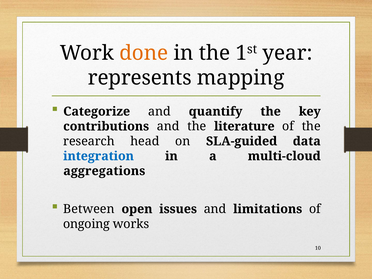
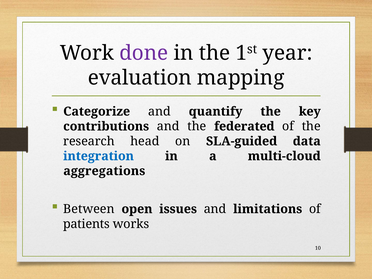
done colour: orange -> purple
represents: represents -> evaluation
literature: literature -> federated
ongoing: ongoing -> patients
